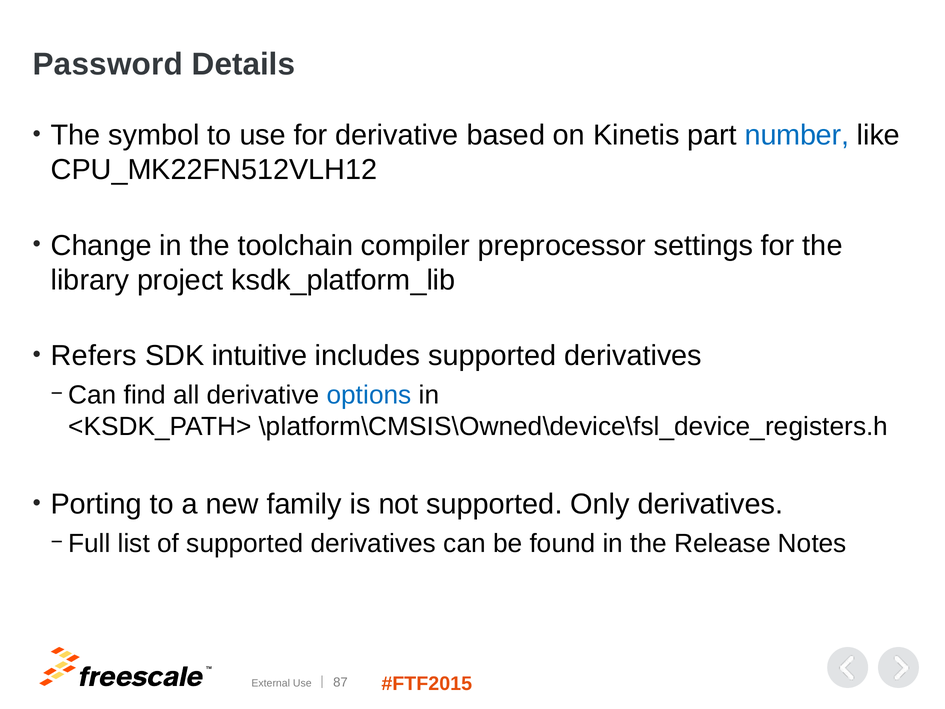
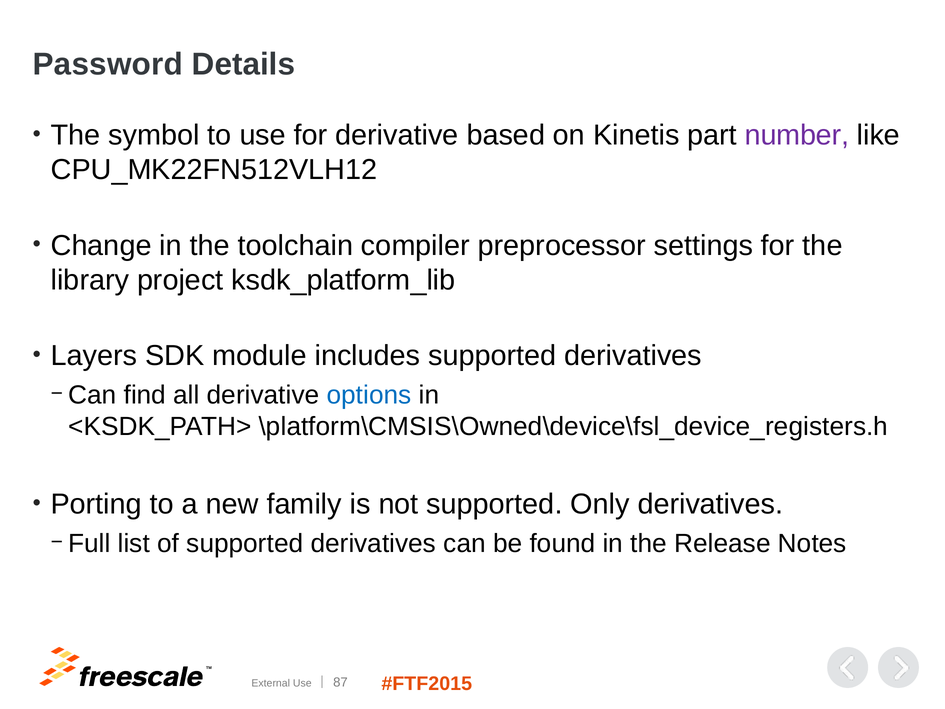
number colour: blue -> purple
Refers: Refers -> Layers
intuitive: intuitive -> module
